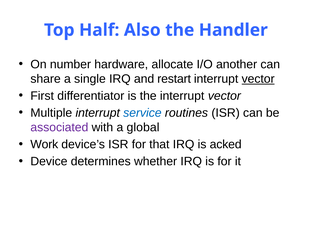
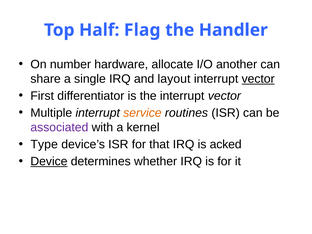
Also: Also -> Flag
restart: restart -> layout
service colour: blue -> orange
global: global -> kernel
Work: Work -> Type
Device underline: none -> present
